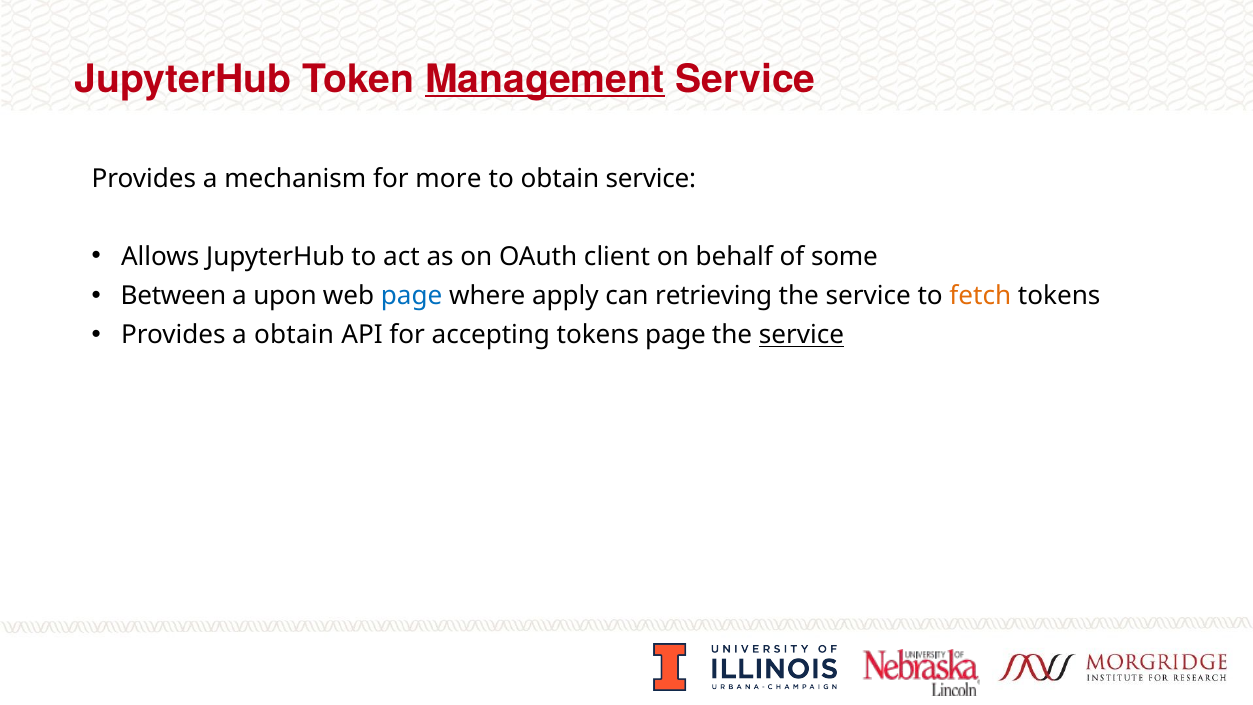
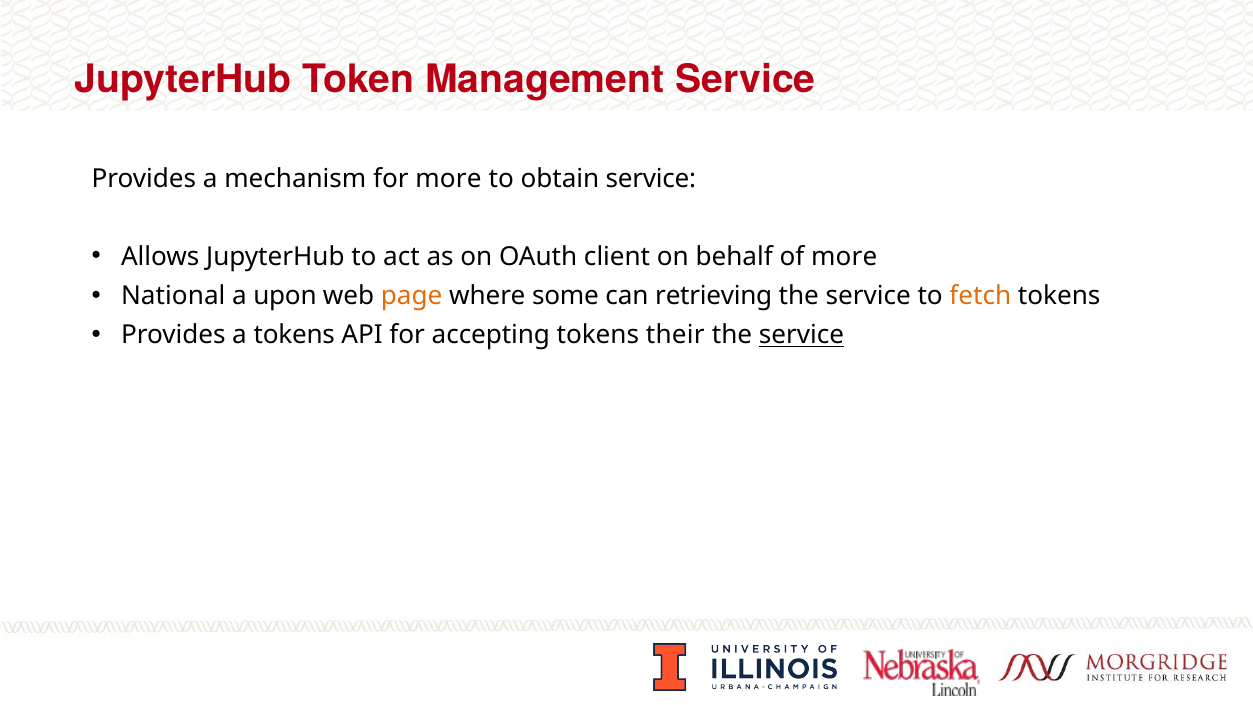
Management underline: present -> none
of some: some -> more
Between: Between -> National
page at (412, 296) colour: blue -> orange
apply: apply -> some
a obtain: obtain -> tokens
tokens page: page -> their
